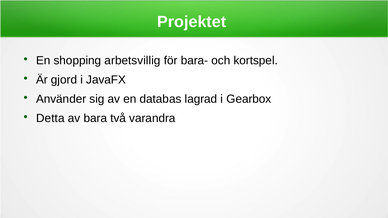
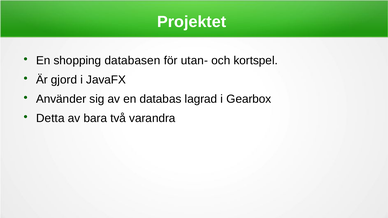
arbetsvillig: arbetsvillig -> databasen
bara-: bara- -> utan-
